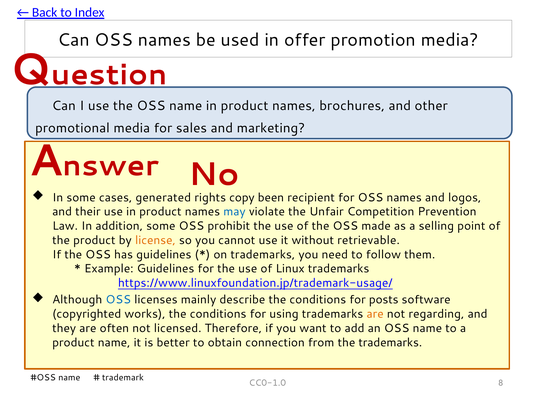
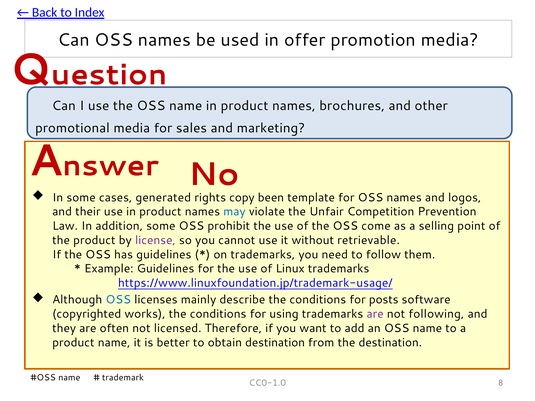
recipient: recipient -> template
made: made -> come
license colour: orange -> purple
are at (375, 314) colour: orange -> purple
regarding: regarding -> following
obtain connection: connection -> destination
the trademarks: trademarks -> destination
